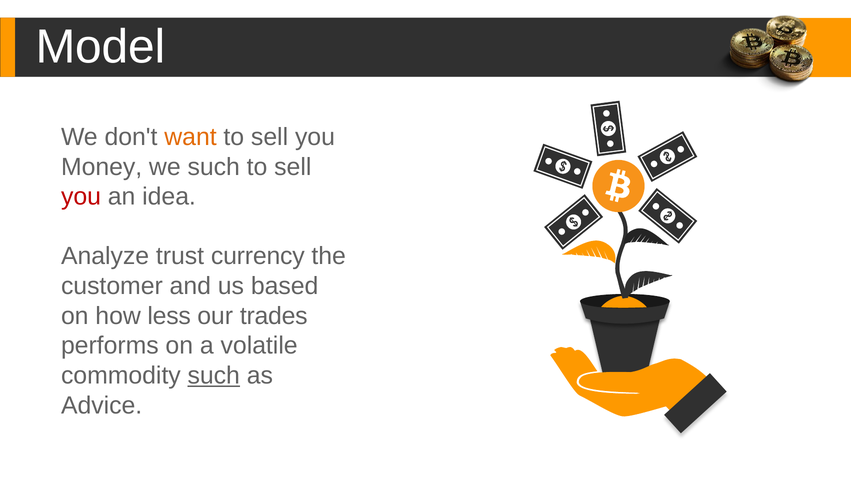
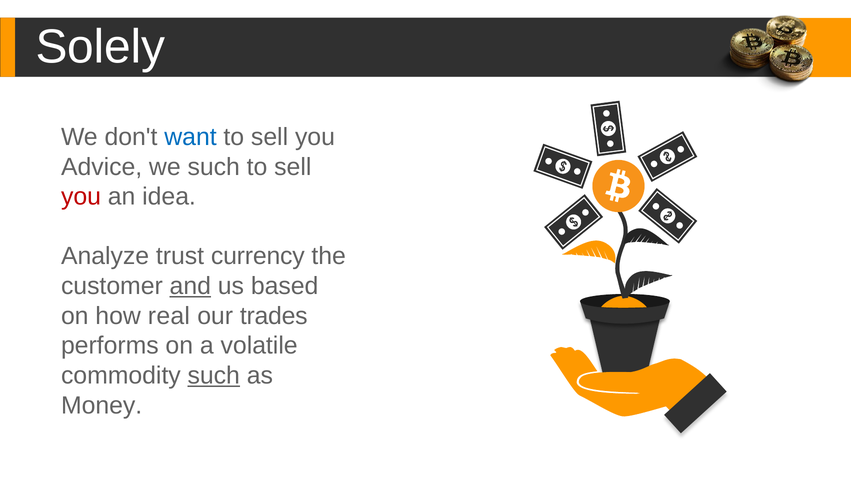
Model: Model -> Solely
want colour: orange -> blue
Money: Money -> Advice
and underline: none -> present
less: less -> real
Advice: Advice -> Money
